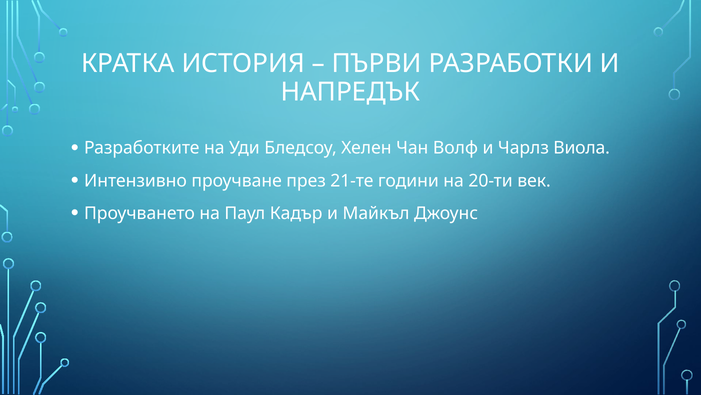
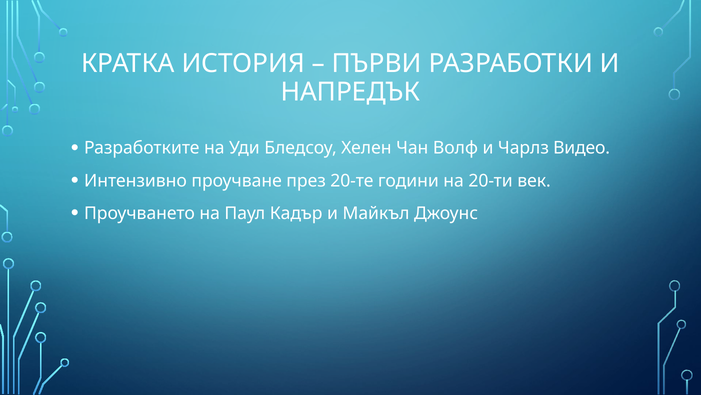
Виола: Виола -> Видео
21-те: 21-те -> 20-те
